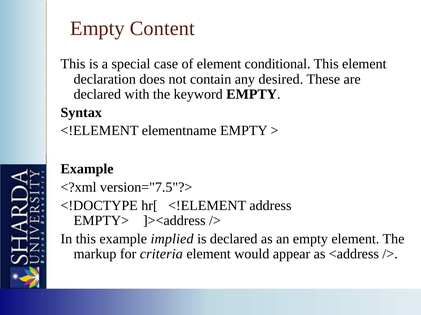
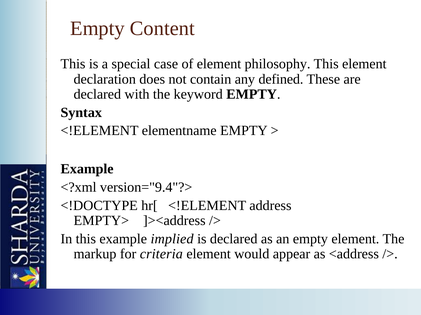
conditional: conditional -> philosophy
desired: desired -> defined
version="7.5"?>: version="7.5"?> -> version="9.4"?>
